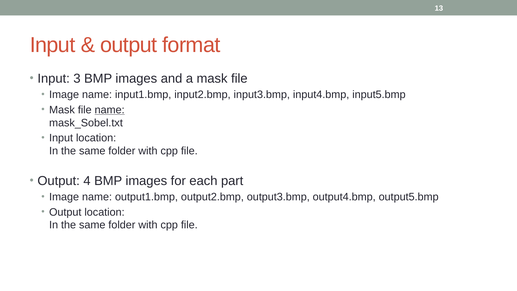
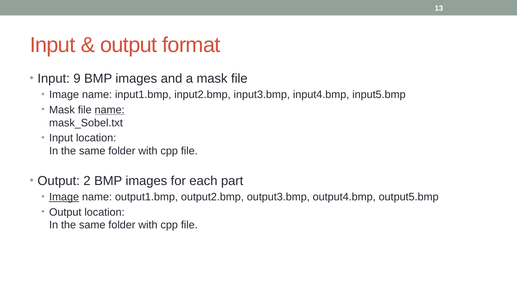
3: 3 -> 9
4: 4 -> 2
Image at (64, 197) underline: none -> present
